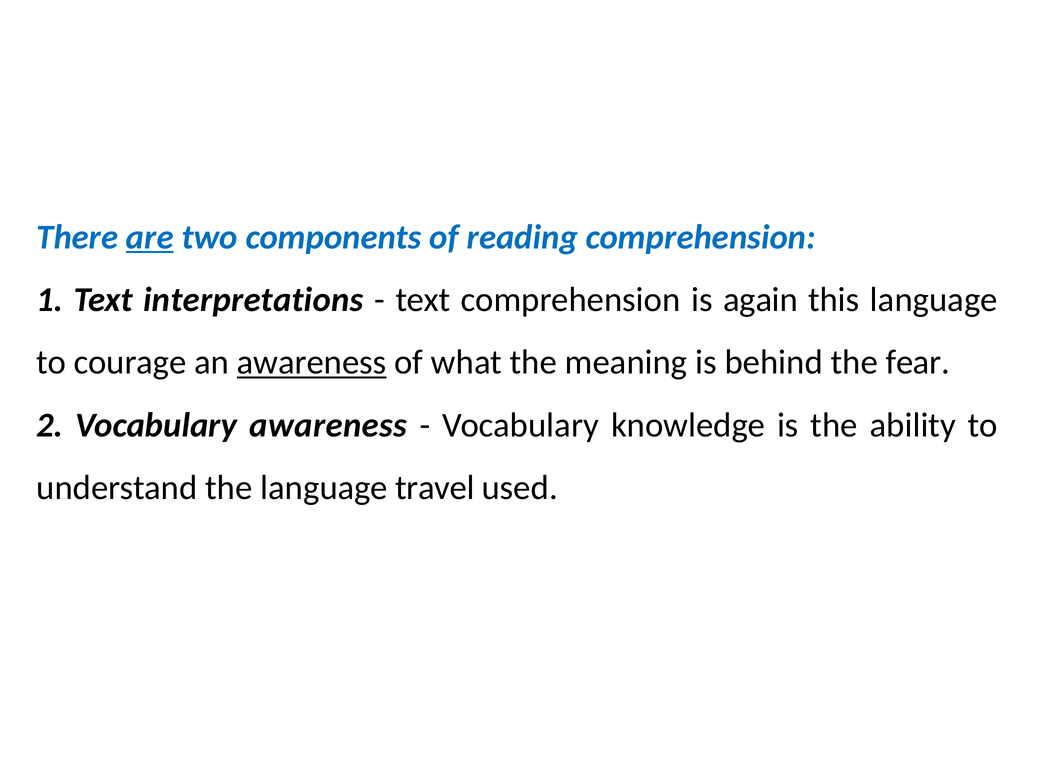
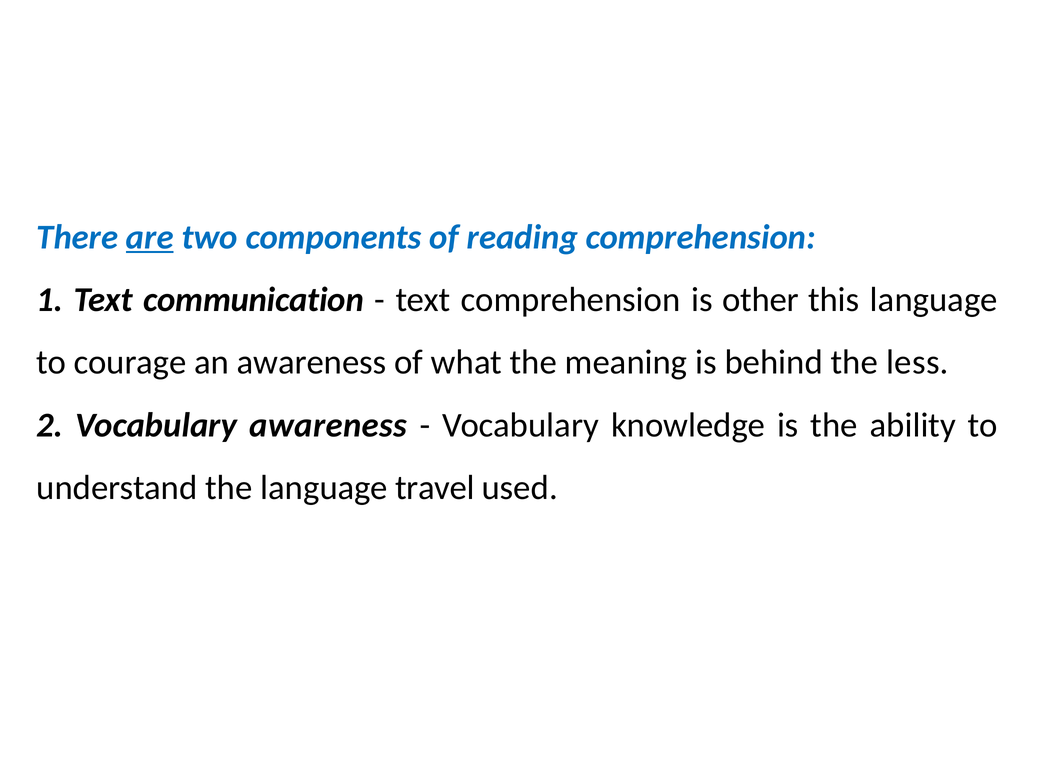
interpretations: interpretations -> communication
again: again -> other
awareness at (312, 362) underline: present -> none
fear: fear -> less
